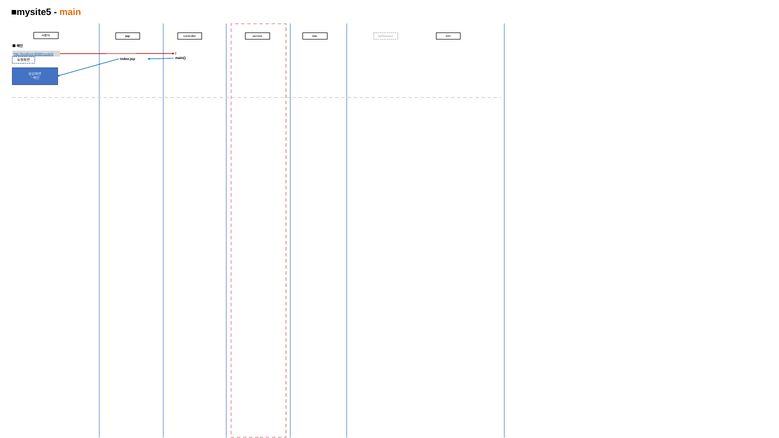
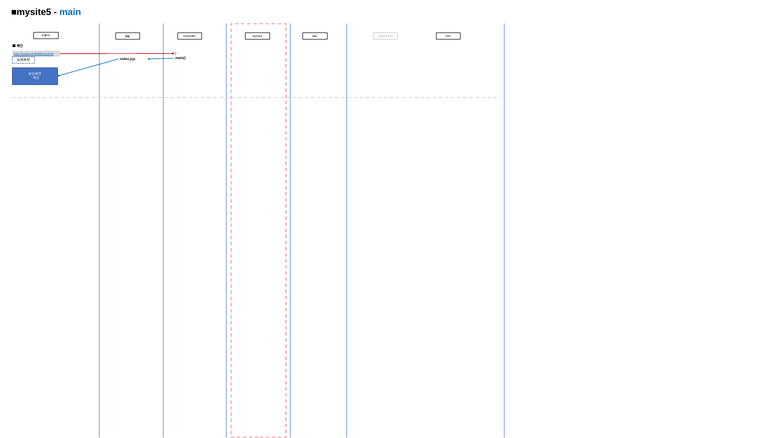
main colour: orange -> blue
